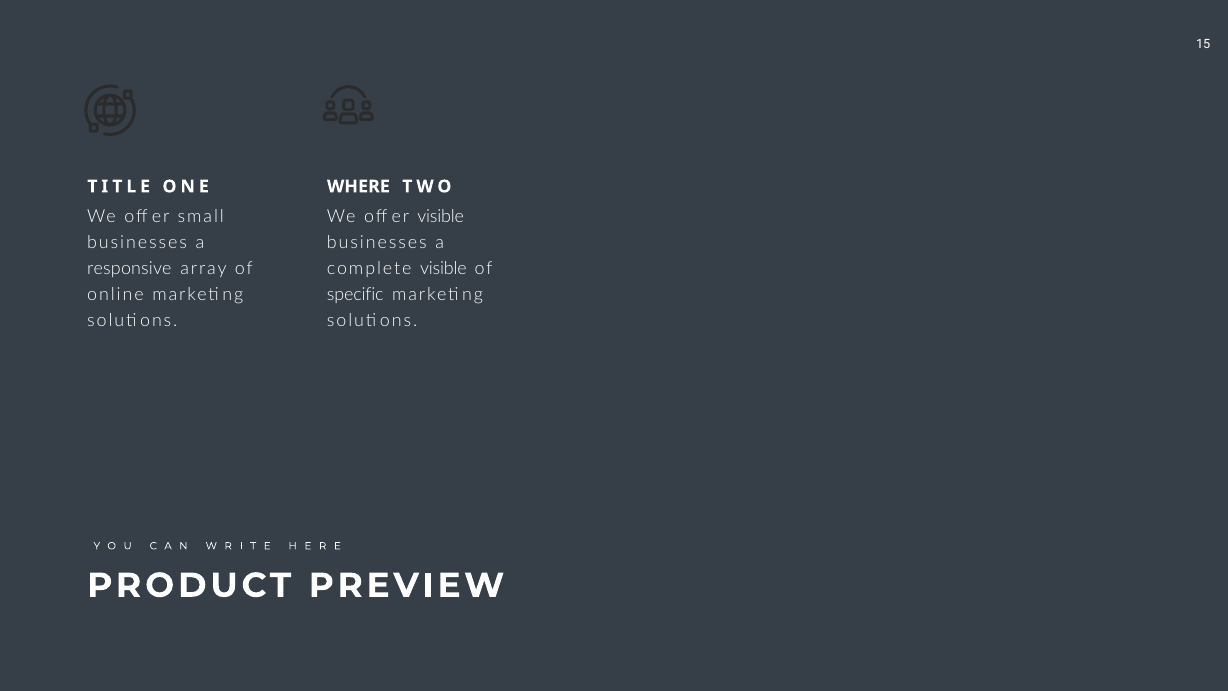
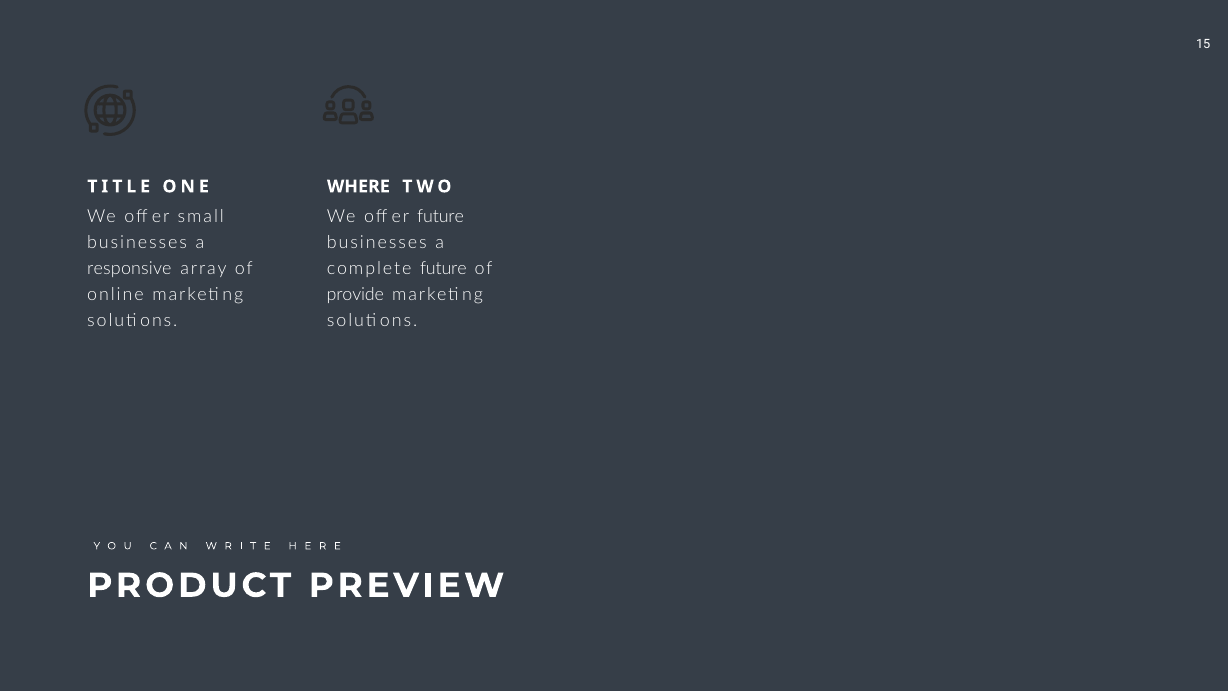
offer visible: visible -> future
complete visible: visible -> future
specific: specific -> provide
